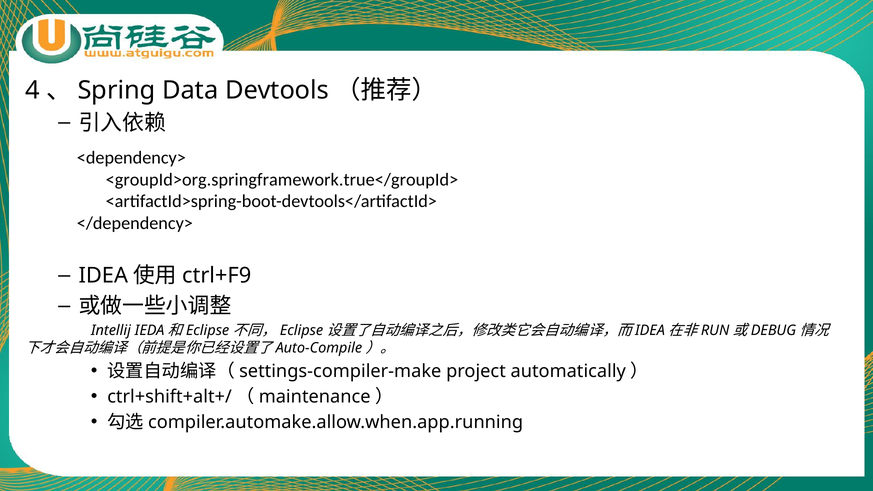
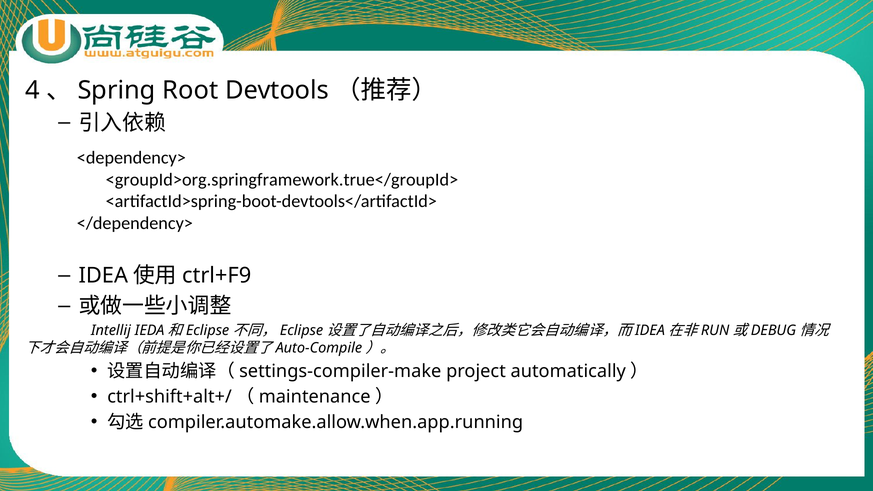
Data: Data -> Root
